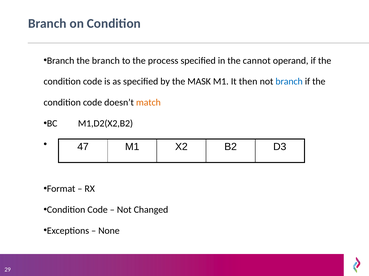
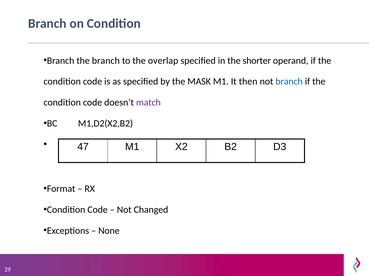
process: process -> overlap
cannot: cannot -> shorter
match colour: orange -> purple
